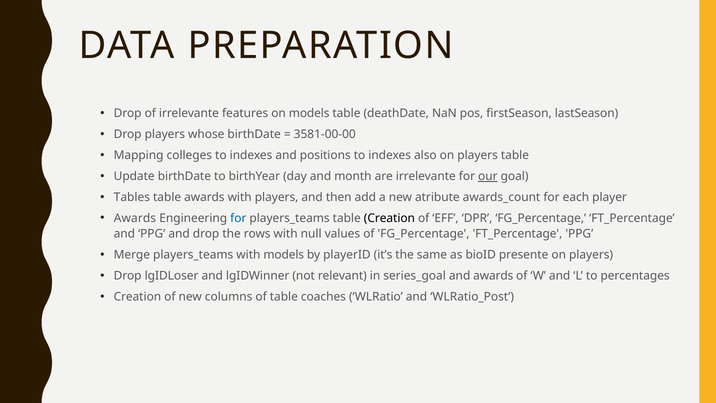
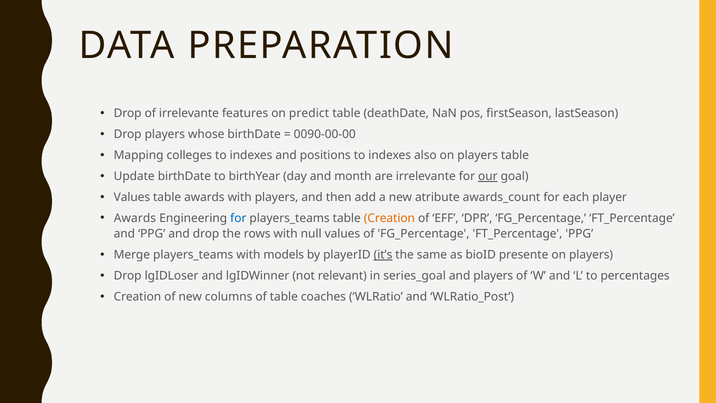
on models: models -> predict
3581-00-00: 3581-00-00 -> 0090-00-00
Tables at (132, 197): Tables -> Values
Creation at (389, 218) colour: black -> orange
it’s underline: none -> present
and awards: awards -> players
